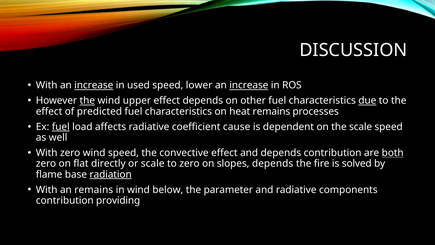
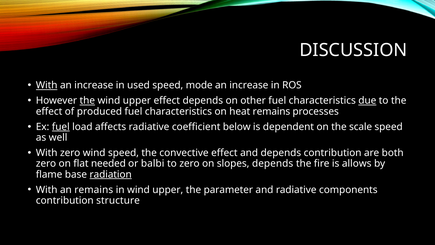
With at (47, 85) underline: none -> present
increase at (94, 85) underline: present -> none
lower: lower -> mode
increase at (249, 85) underline: present -> none
predicted: predicted -> produced
cause: cause -> below
both underline: present -> none
directly: directly -> needed
or scale: scale -> balbi
solved: solved -> allows
in wind below: below -> upper
providing: providing -> structure
